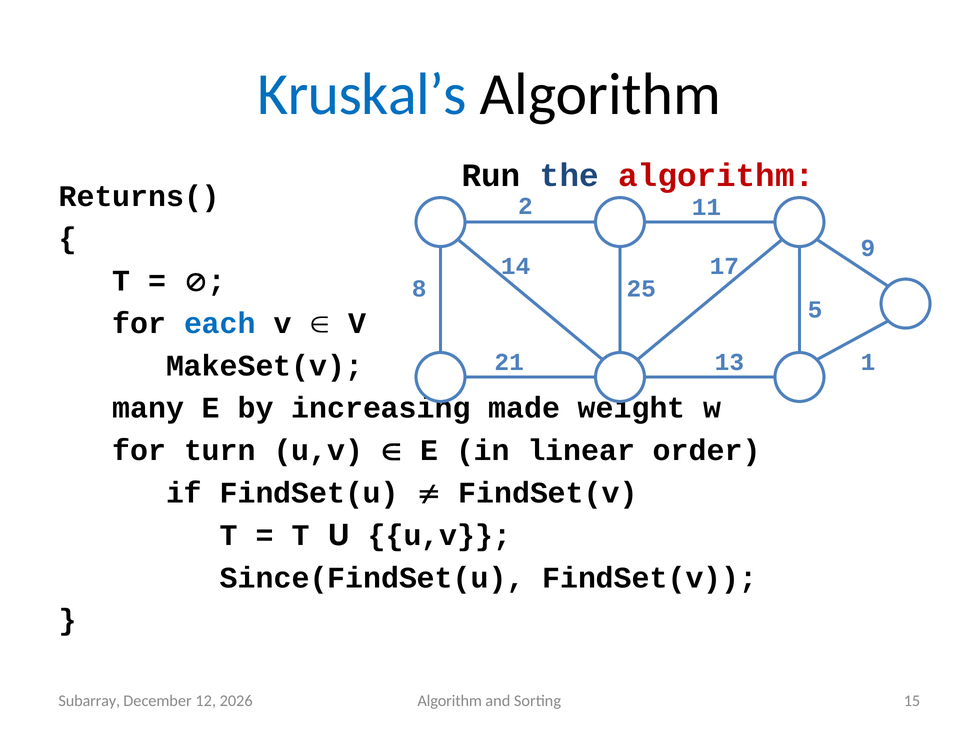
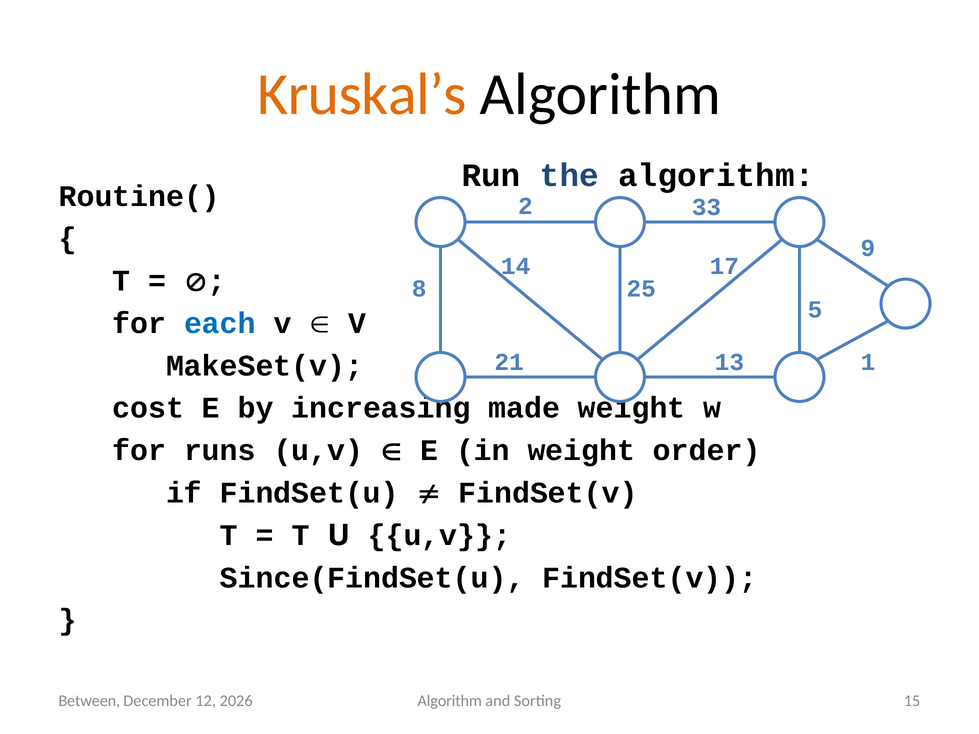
Kruskal’s colour: blue -> orange
algorithm at (716, 175) colour: red -> black
Returns(: Returns( -> Routine(
11: 11 -> 33
many: many -> cost
turn: turn -> runs
in linear: linear -> weight
Subarray: Subarray -> Between
